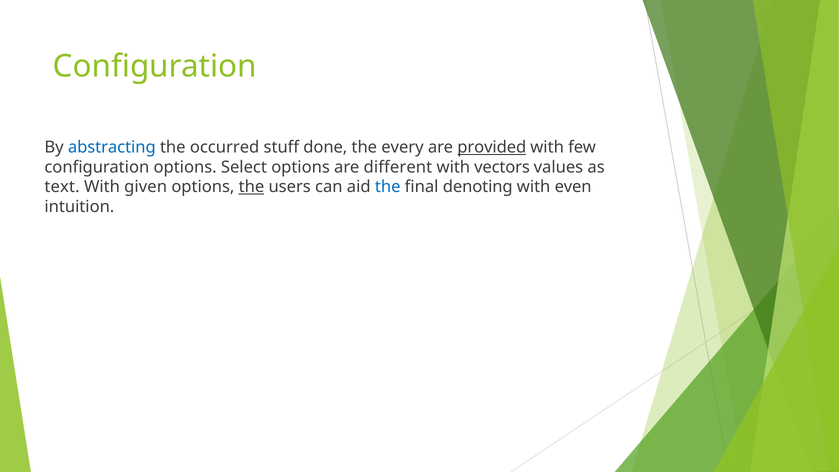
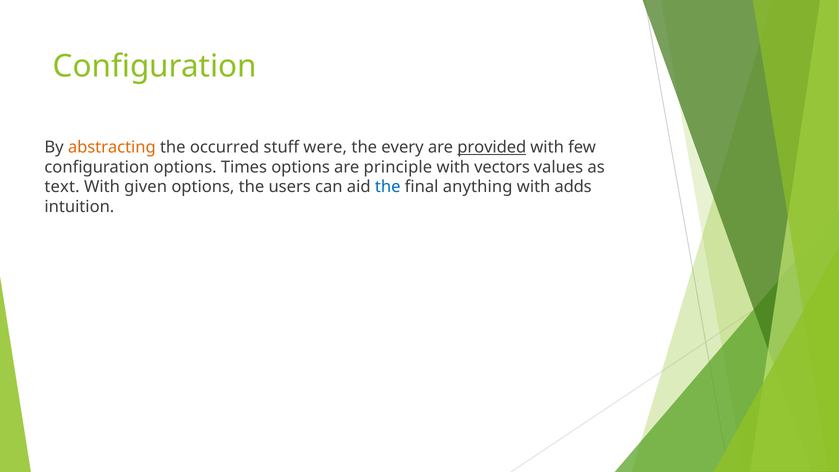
abstracting colour: blue -> orange
done: done -> were
Select: Select -> Times
different: different -> principle
the at (252, 187) underline: present -> none
denoting: denoting -> anything
even: even -> adds
